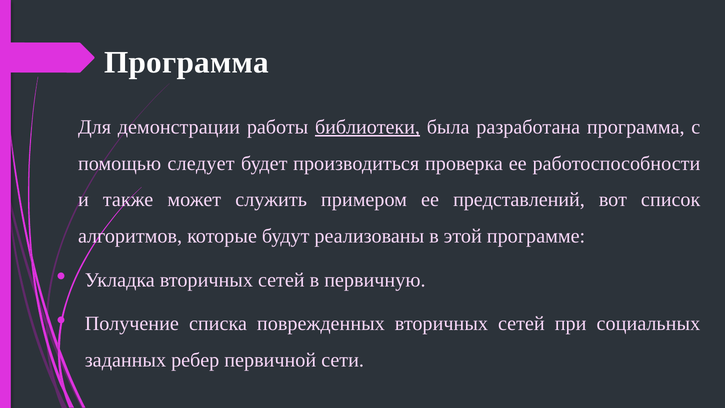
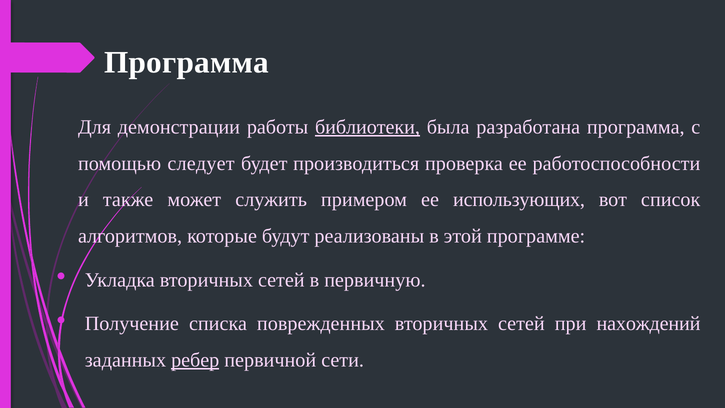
представлений: представлений -> использующих
социальных: социальных -> нахождений
ребер underline: none -> present
